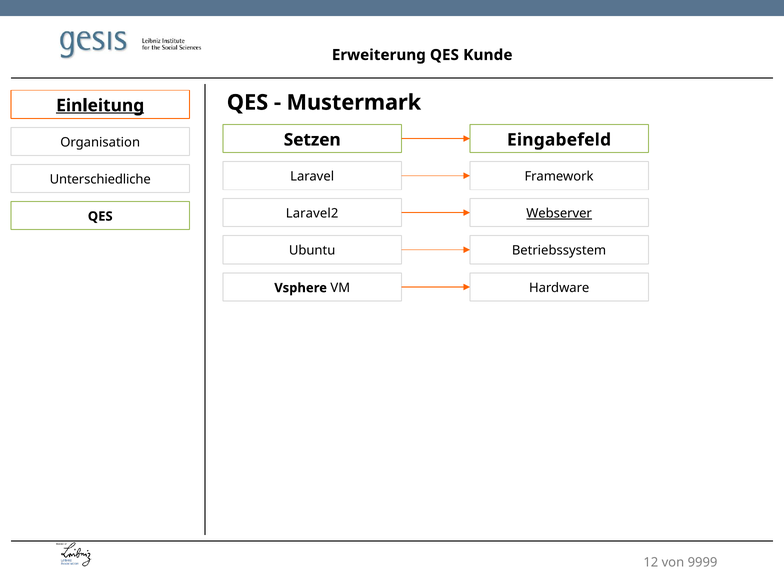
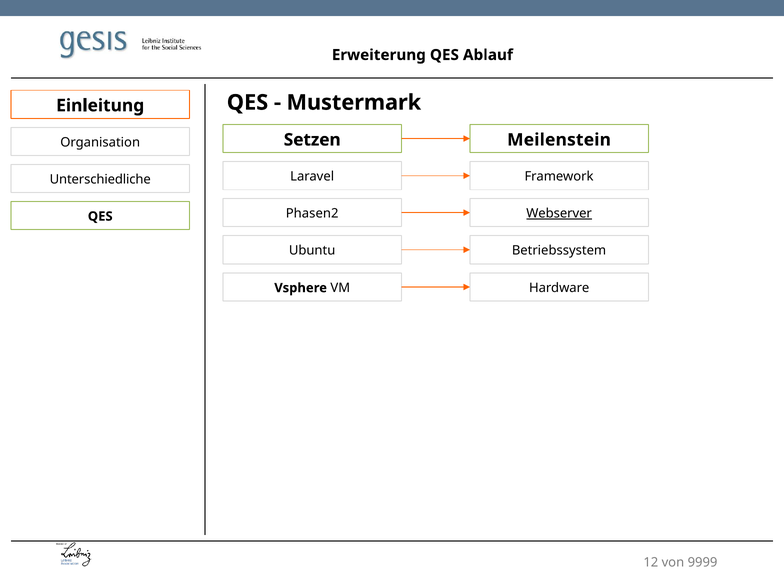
Kunde: Kunde -> Ablauf
Einleitung underline: present -> none
Eingabefeld: Eingabefeld -> Meilenstein
Laravel2: Laravel2 -> Phasen2
